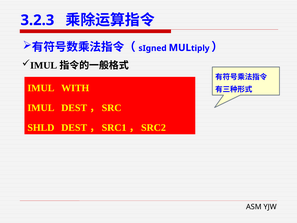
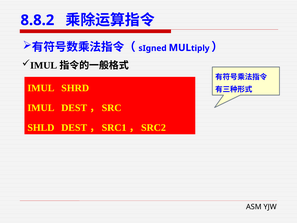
3.2.3: 3.2.3 -> 8.8.2
WITH: WITH -> SHRD
